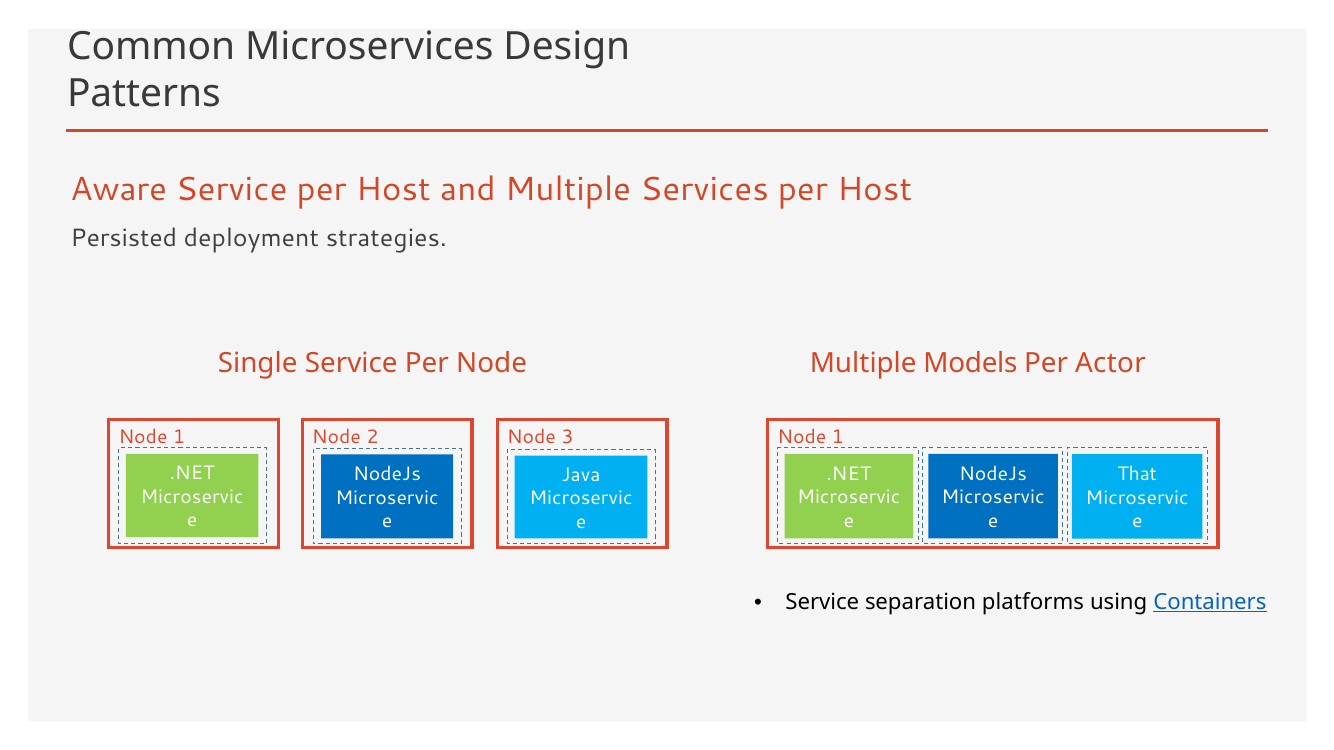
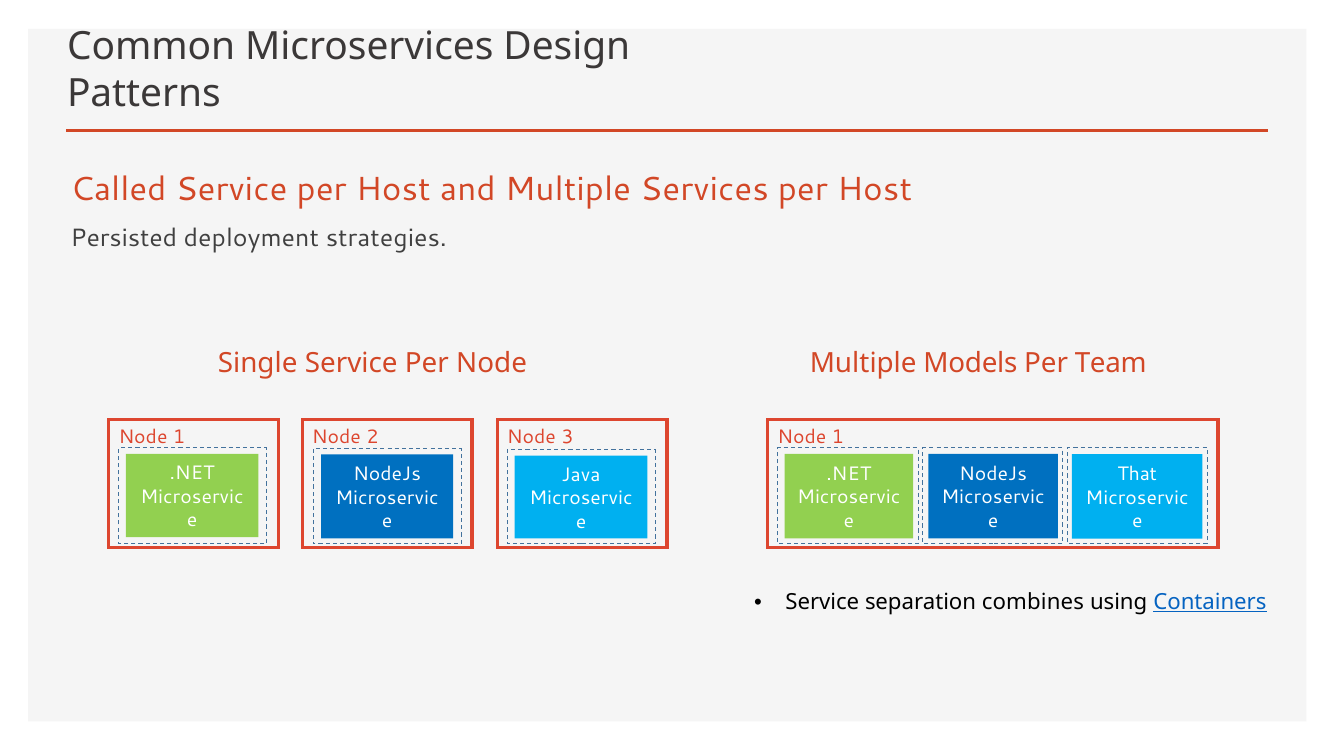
Aware: Aware -> Called
Actor: Actor -> Team
platforms: platforms -> combines
